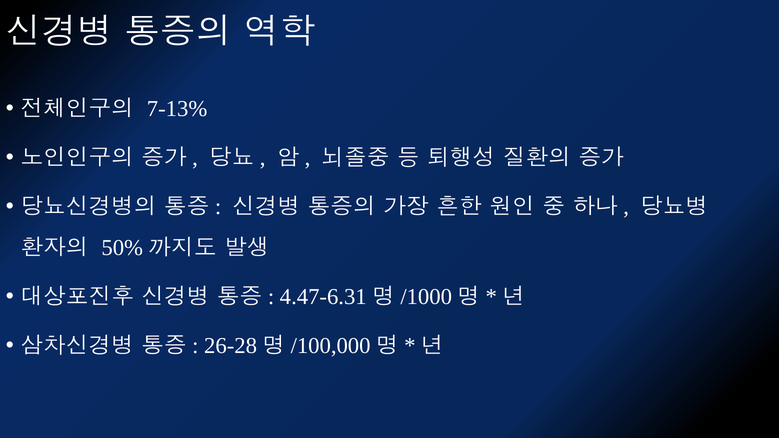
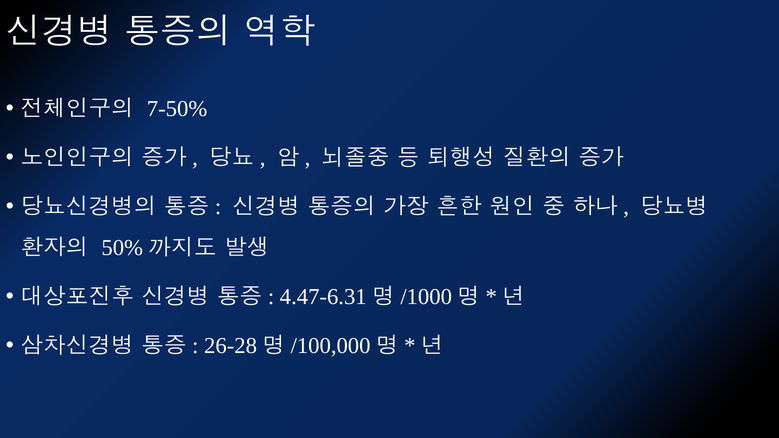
7-13%: 7-13% -> 7-50%
